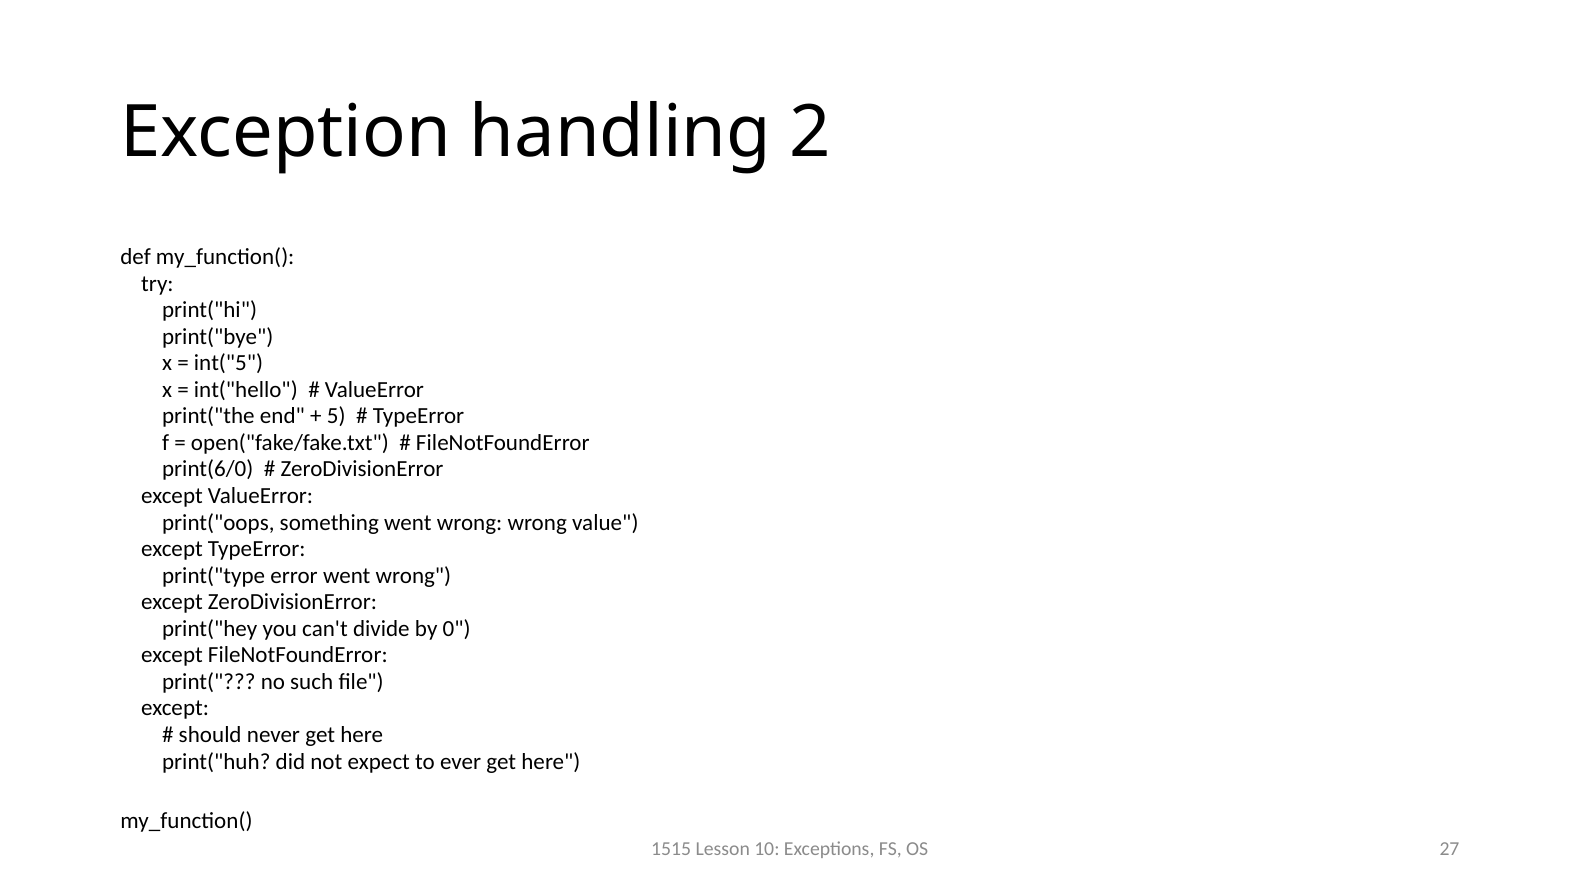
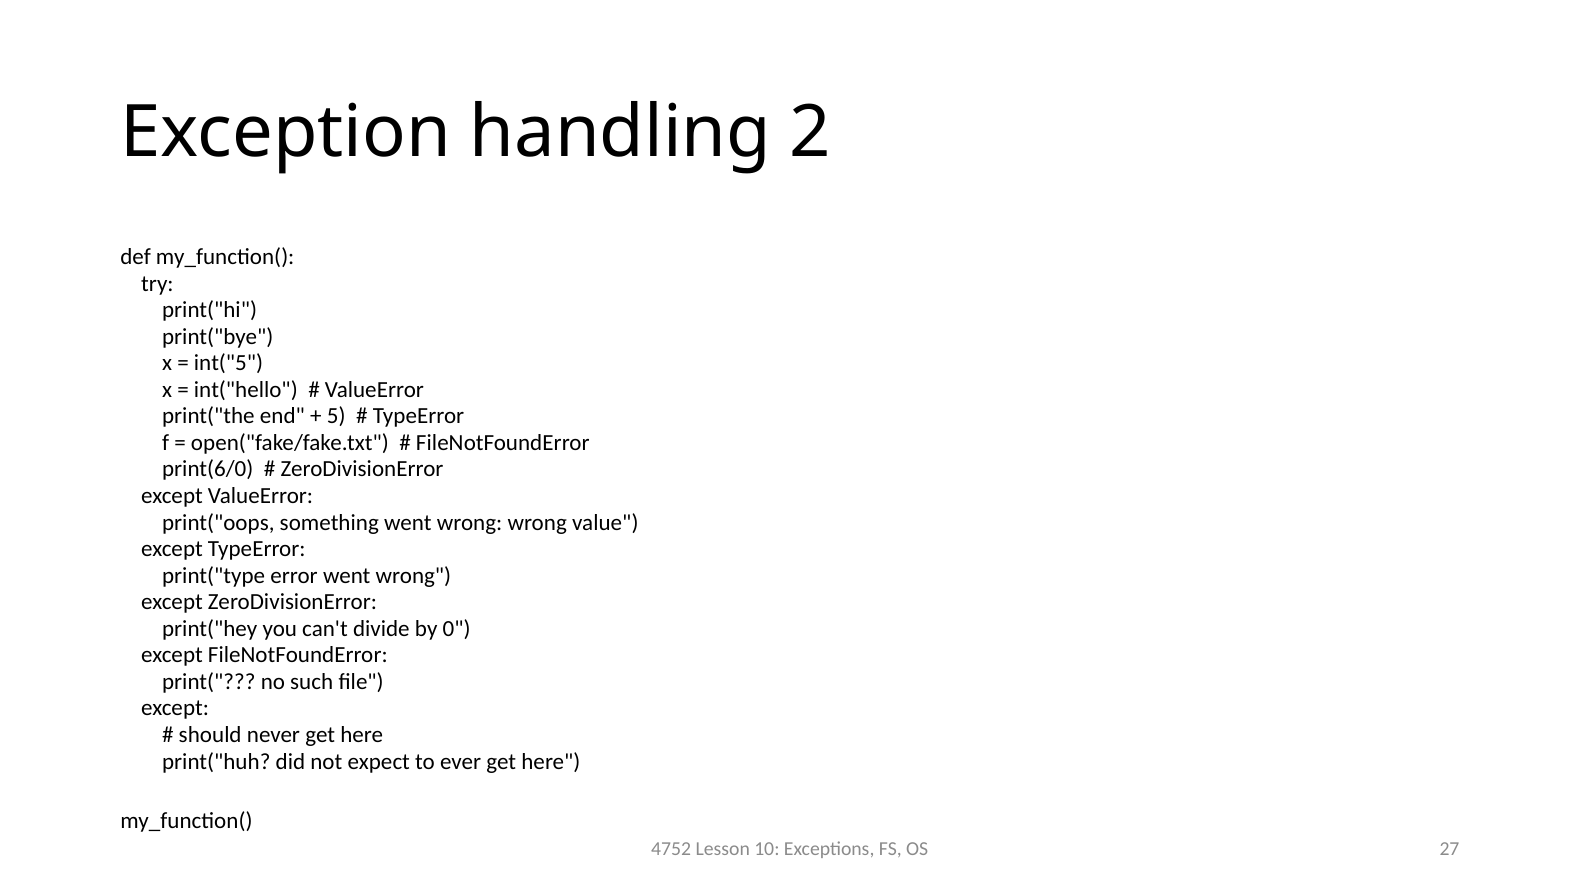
1515: 1515 -> 4752
